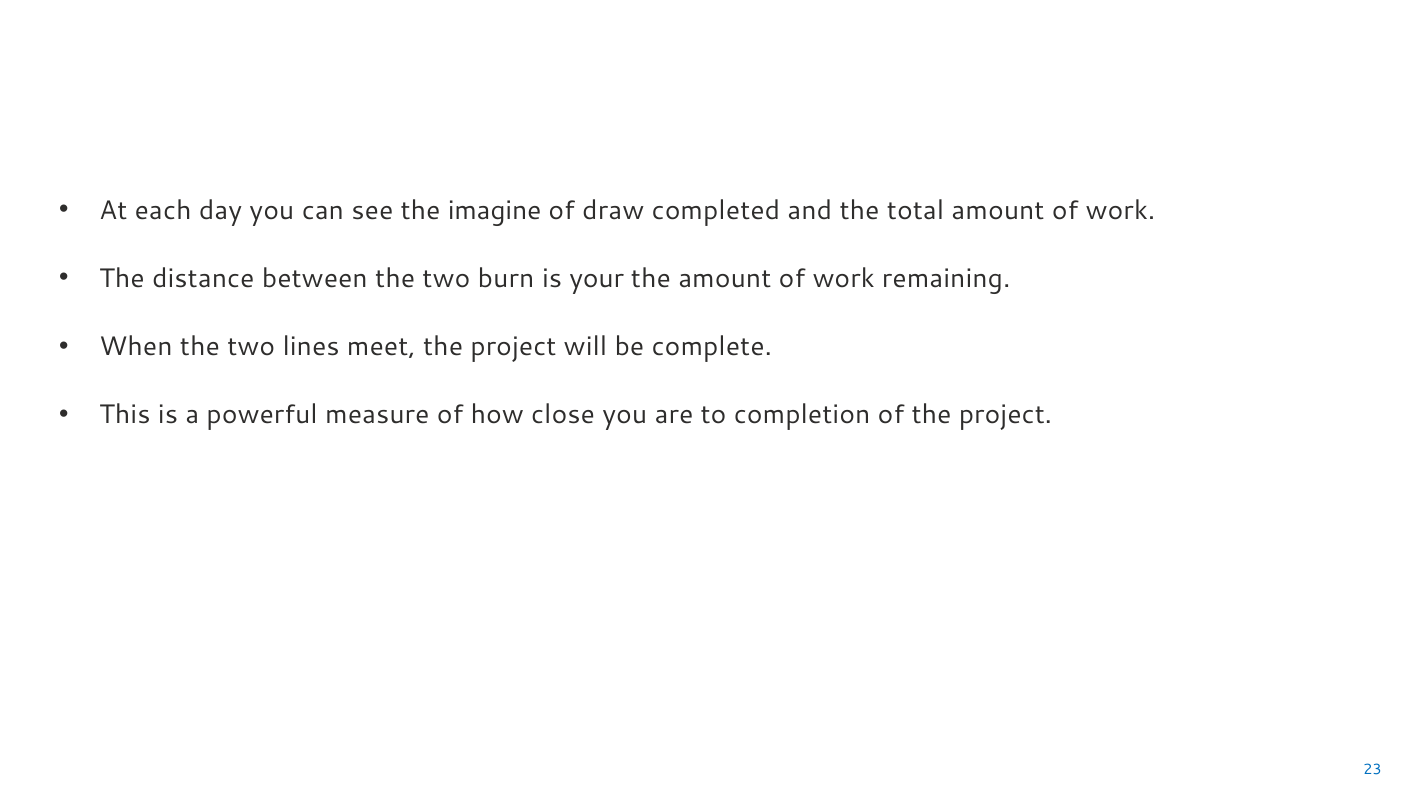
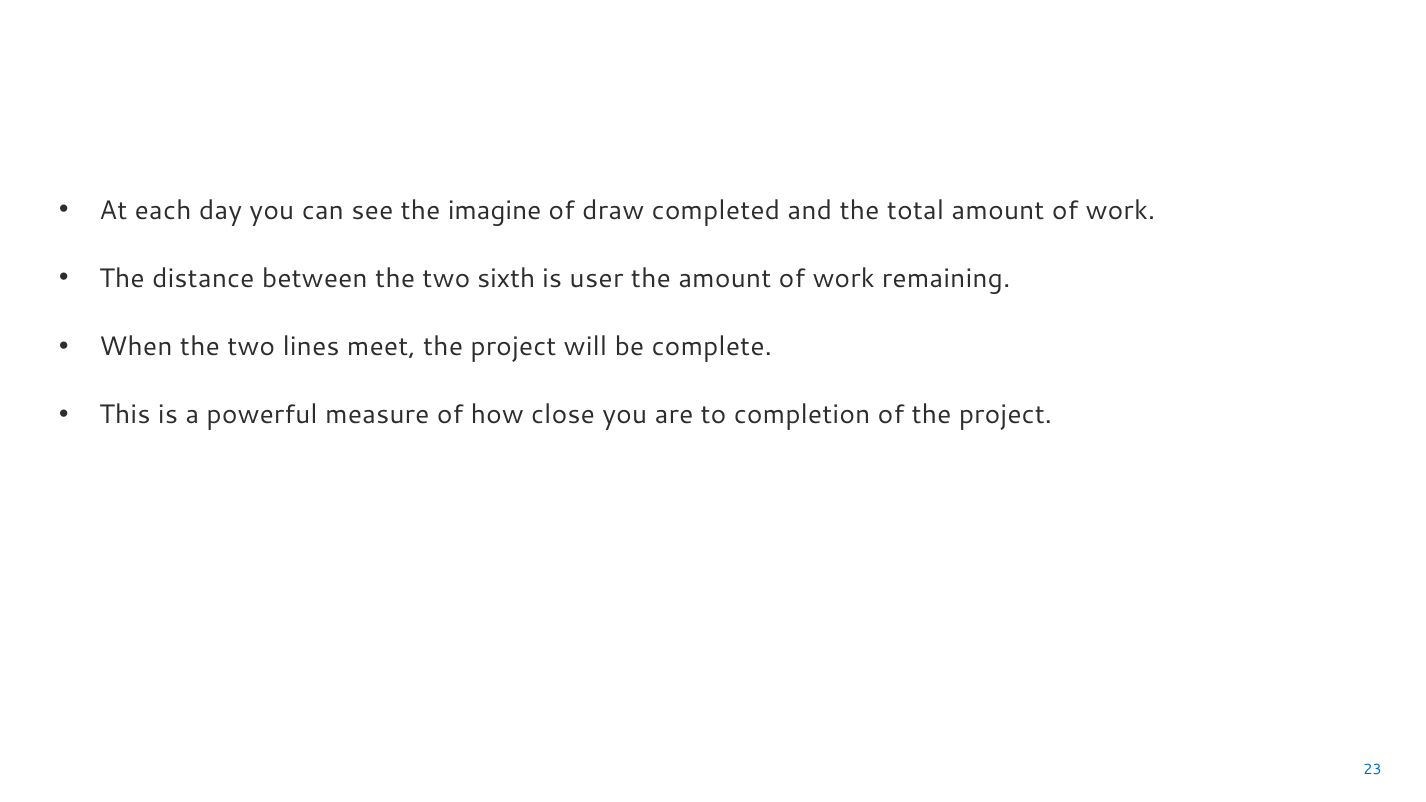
burn: burn -> sixth
your: your -> user
